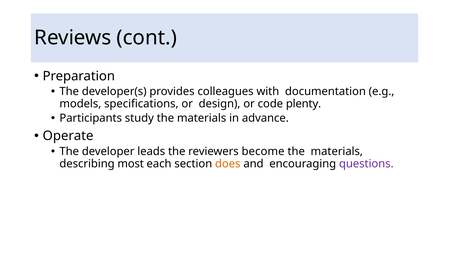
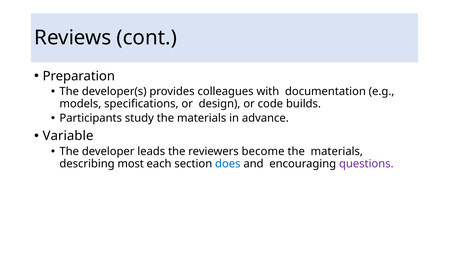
plenty: plenty -> builds
Operate: Operate -> Variable
does colour: orange -> blue
